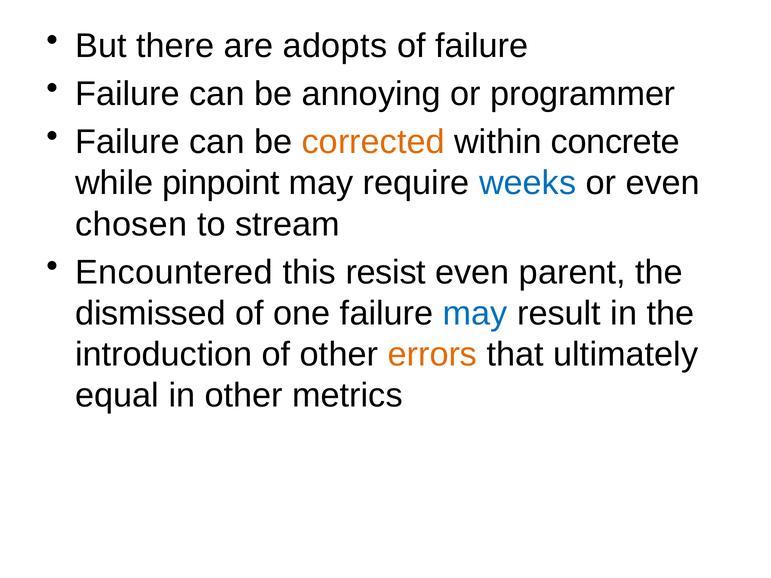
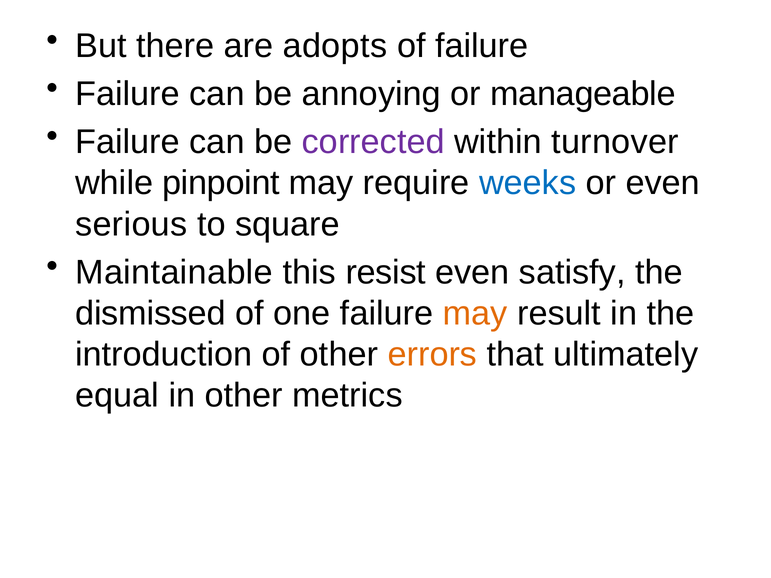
programmer: programmer -> manageable
corrected colour: orange -> purple
concrete: concrete -> turnover
chosen: chosen -> serious
stream: stream -> square
Encountered: Encountered -> Maintainable
parent: parent -> satisfy
may at (475, 313) colour: blue -> orange
